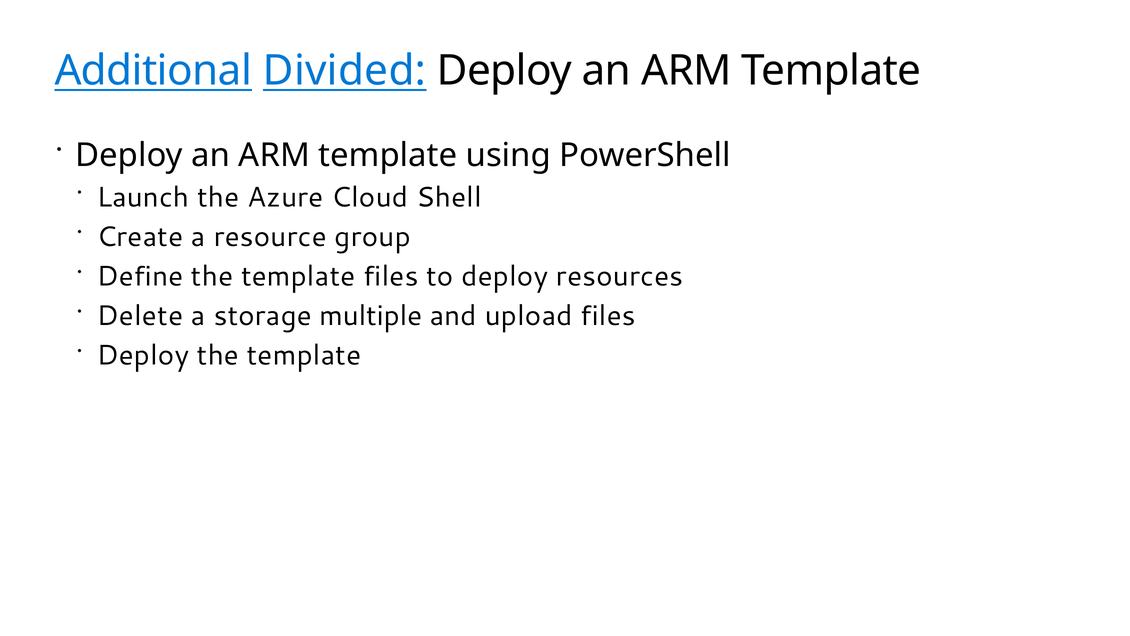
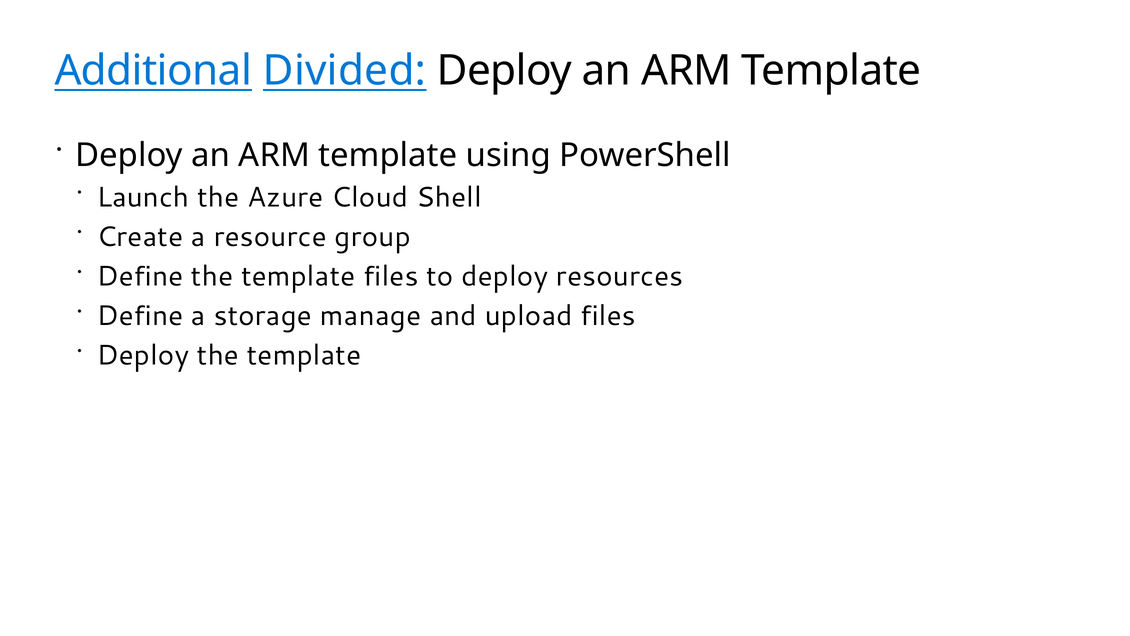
Delete at (140, 316): Delete -> Define
multiple: multiple -> manage
